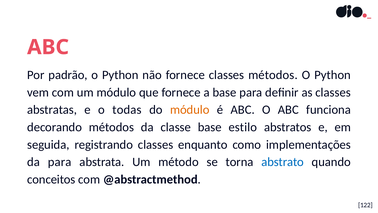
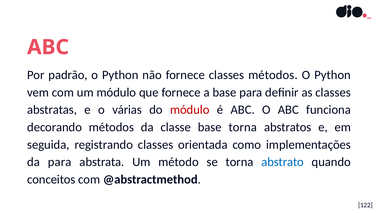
todas: todas -> várias
módulo at (190, 110) colour: orange -> red
base estilo: estilo -> torna
enquanto: enquanto -> orientada
